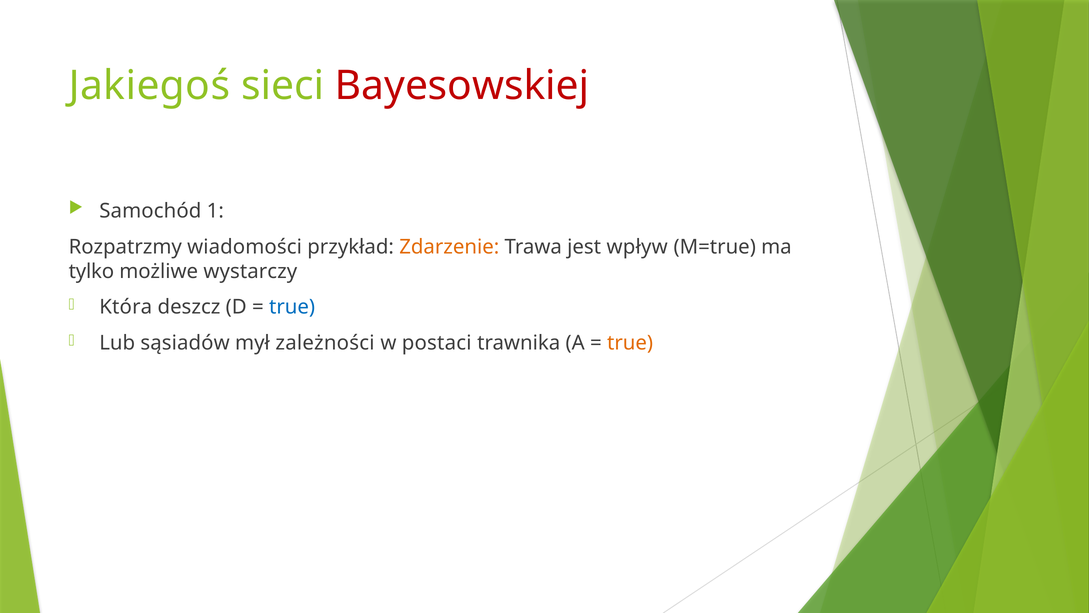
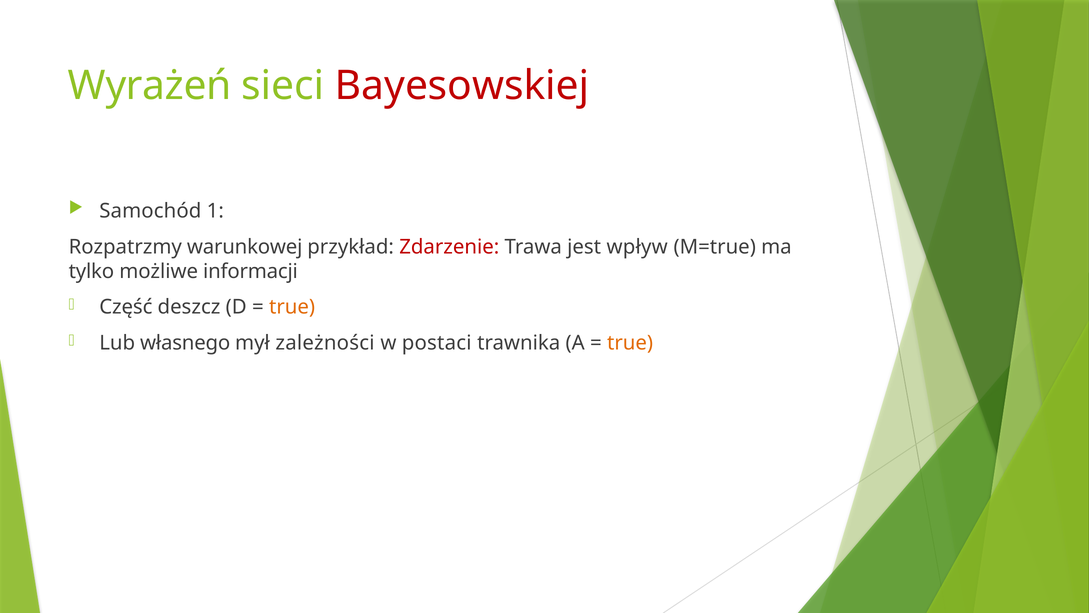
Jakiegoś: Jakiegoś -> Wyrażeń
wiadomości: wiadomości -> warunkowej
Zdarzenie colour: orange -> red
wystarczy: wystarczy -> informacji
Która: Która -> Część
true at (292, 307) colour: blue -> orange
sąsiadów: sąsiadów -> własnego
